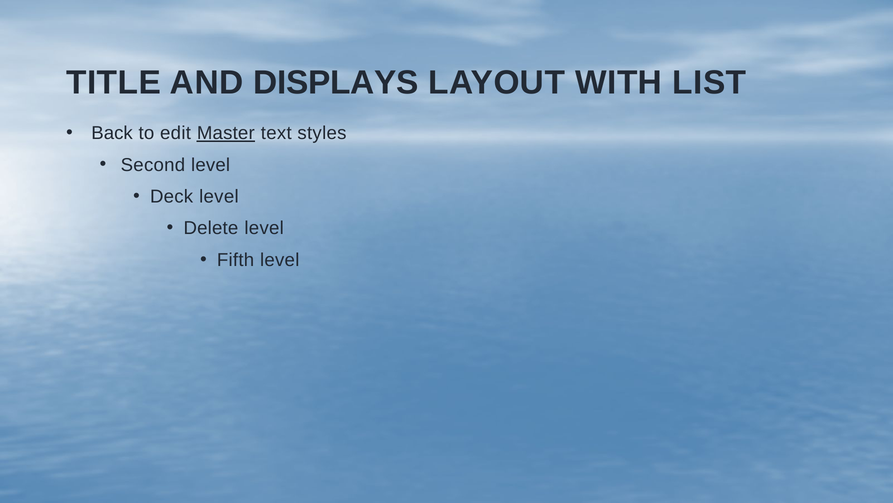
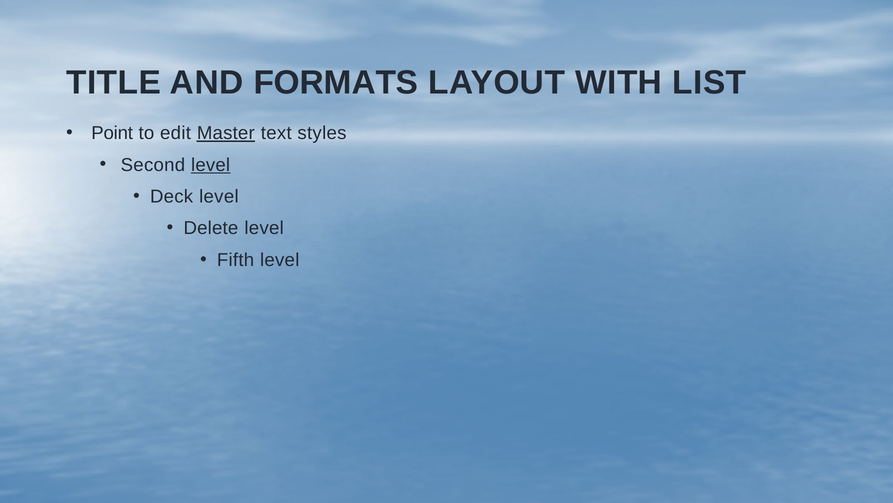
DISPLAYS: DISPLAYS -> FORMATS
Back: Back -> Point
level at (211, 165) underline: none -> present
